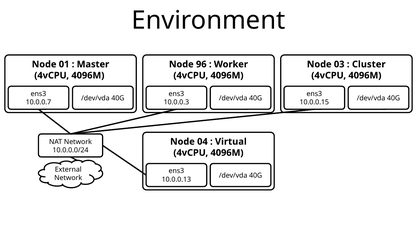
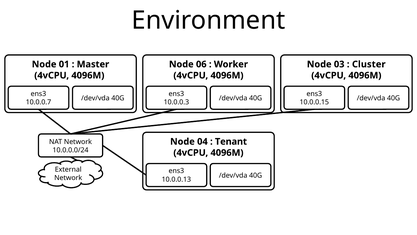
96: 96 -> 06
Virtual: Virtual -> Tenant
